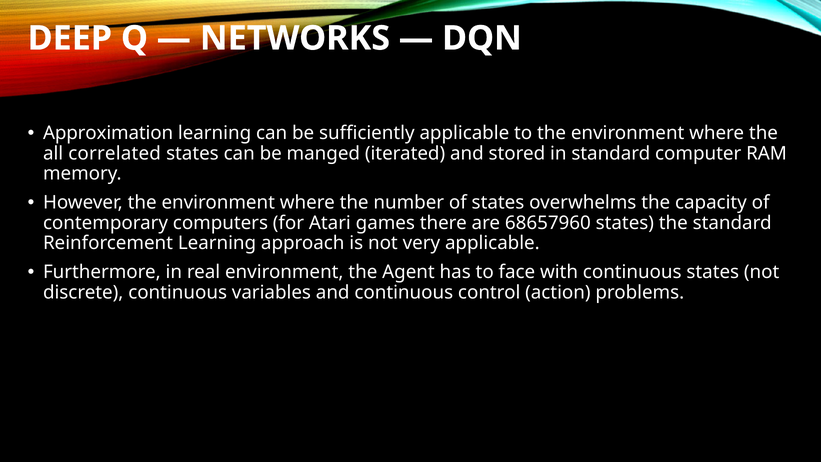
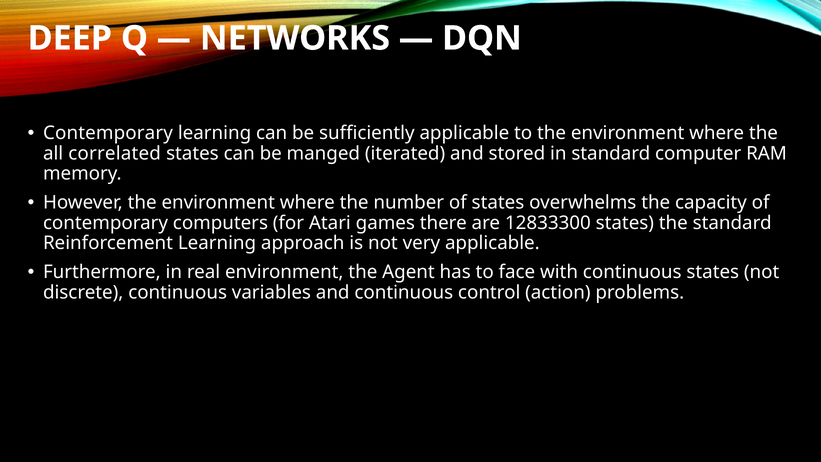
Approximation at (108, 133): Approximation -> Contemporary
68657960: 68657960 -> 12833300
